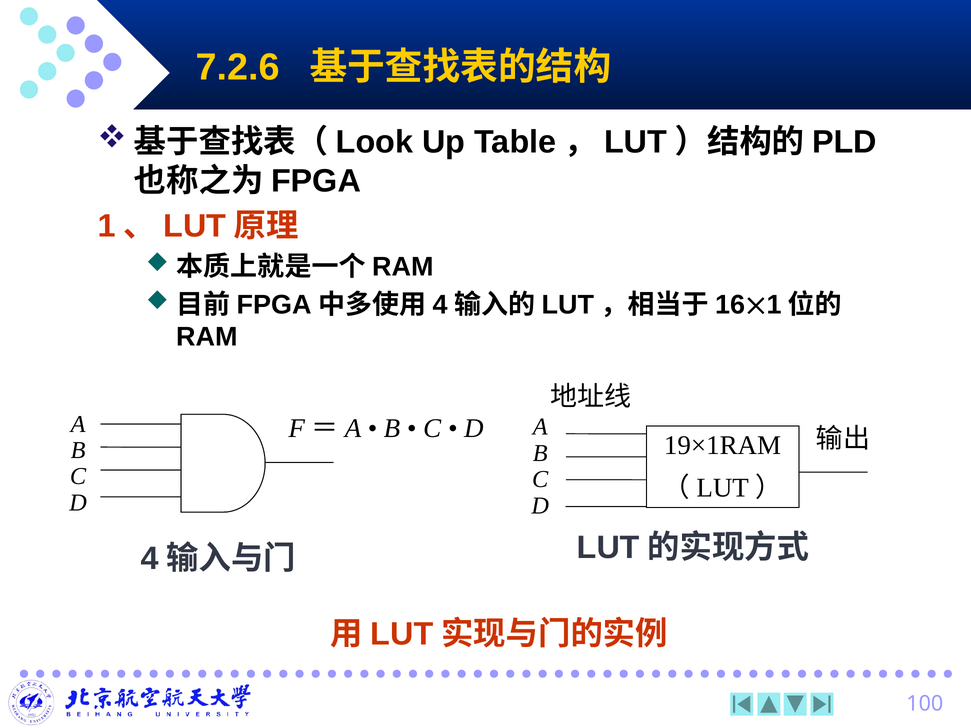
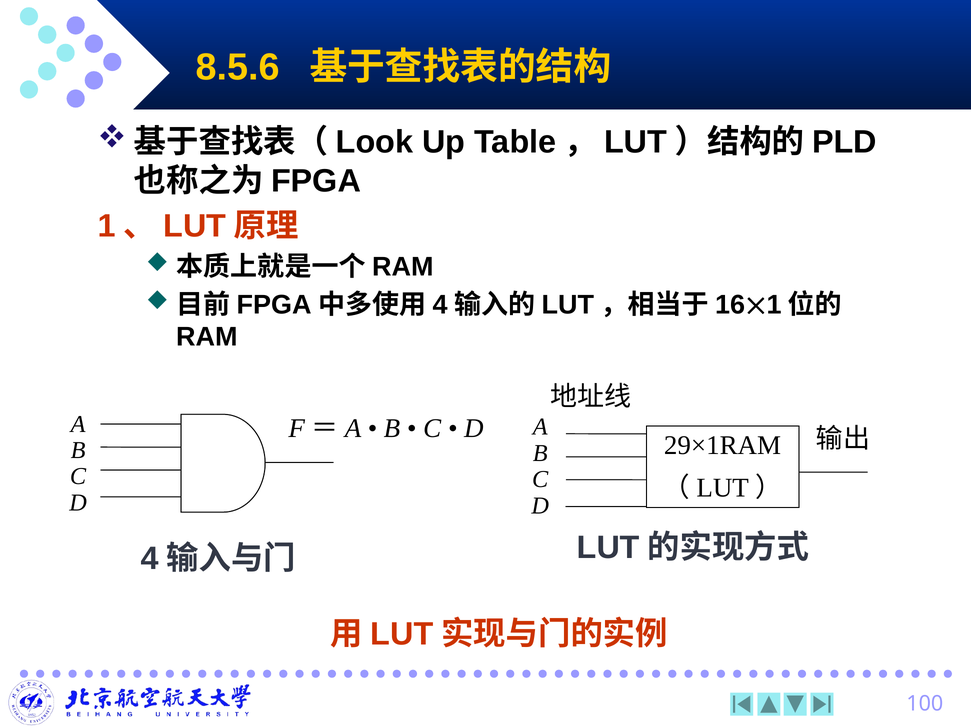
7.2.6: 7.2.6 -> 8.5.6
19×1RAM: 19×1RAM -> 29×1RAM
